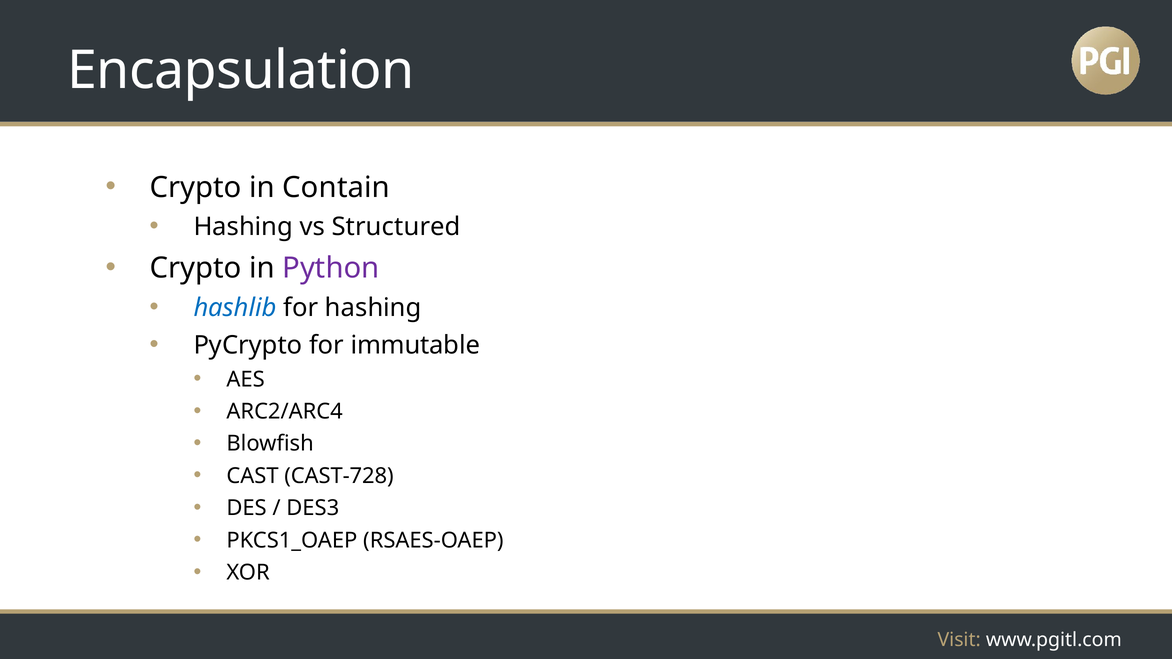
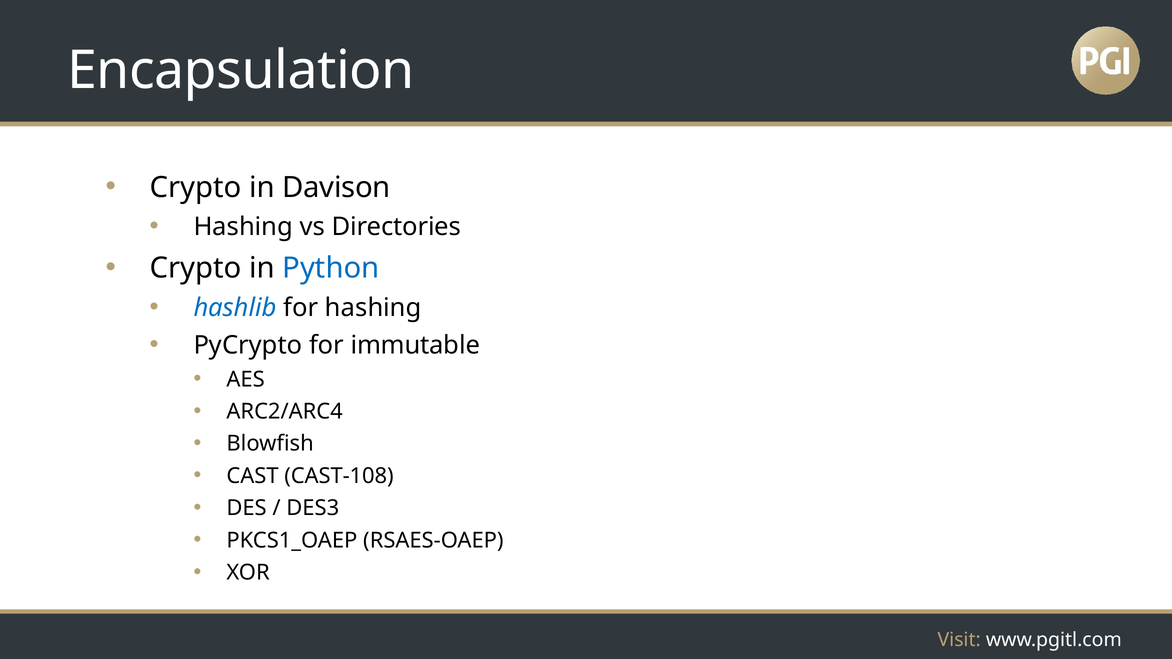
Contain: Contain -> Davison
Structured: Structured -> Directories
Python colour: purple -> blue
CAST-728: CAST-728 -> CAST-108
